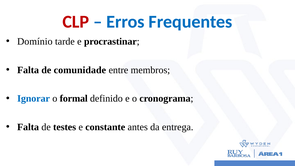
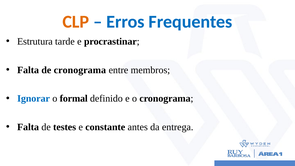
CLP colour: red -> orange
Domínio: Domínio -> Estrutura
de comunidade: comunidade -> cronograma
